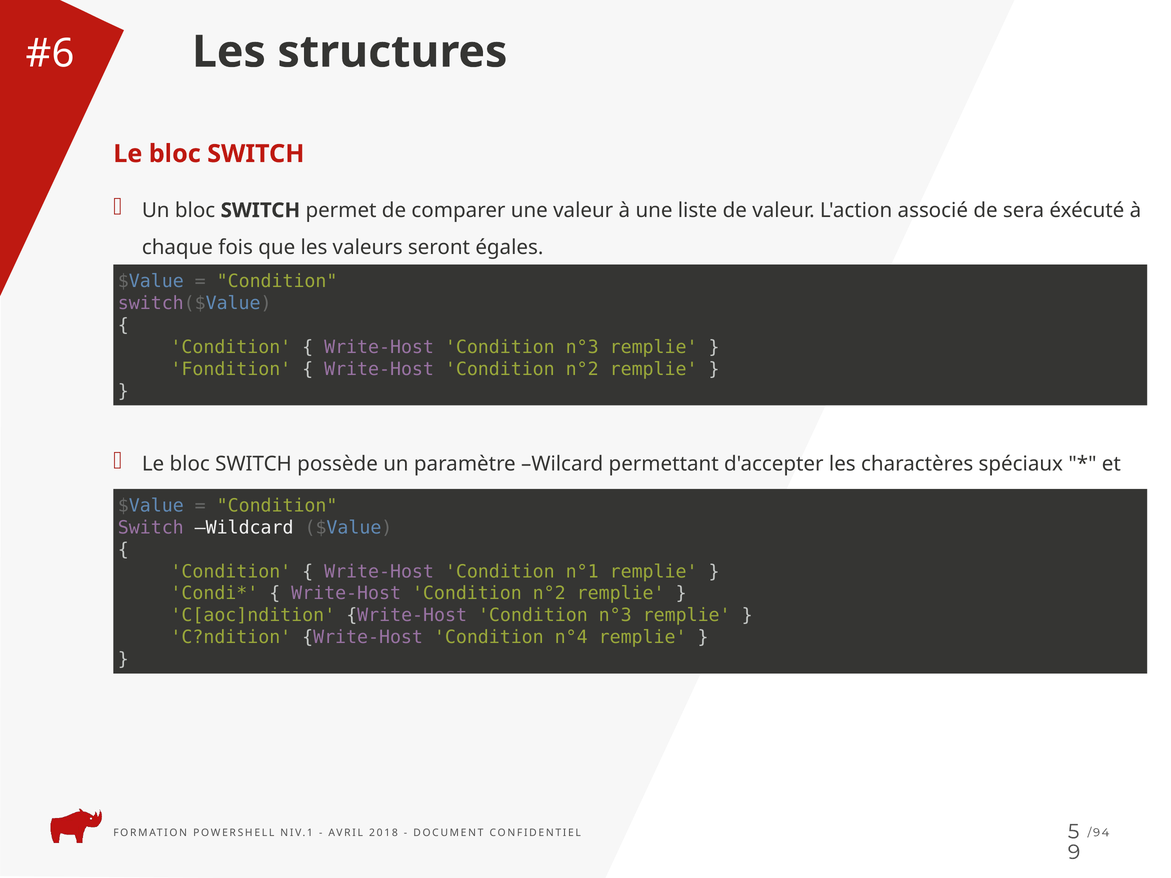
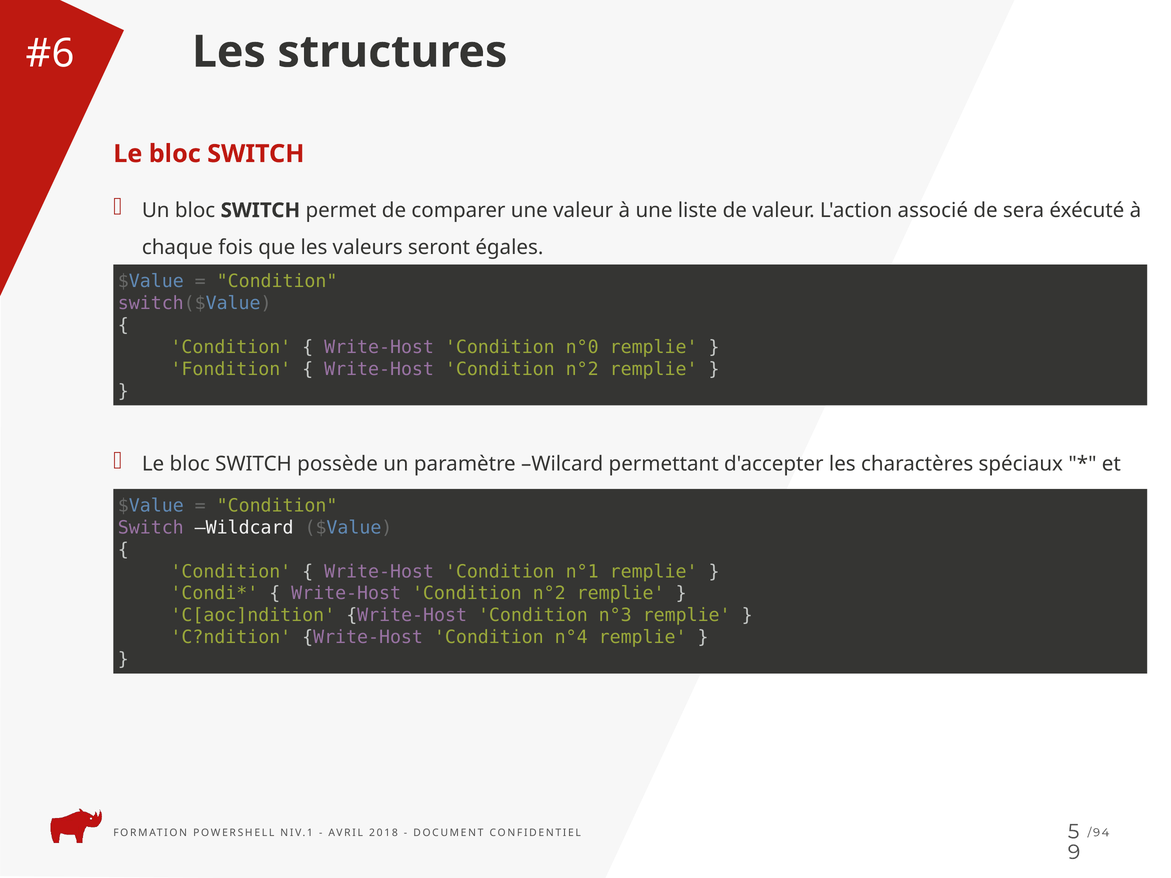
n°3 at (582, 347): n°3 -> n°0
